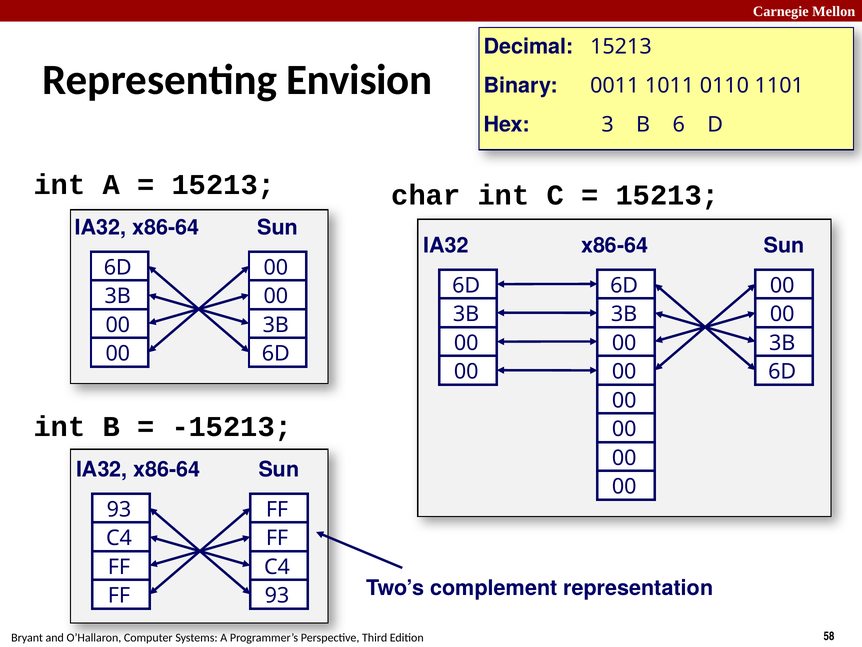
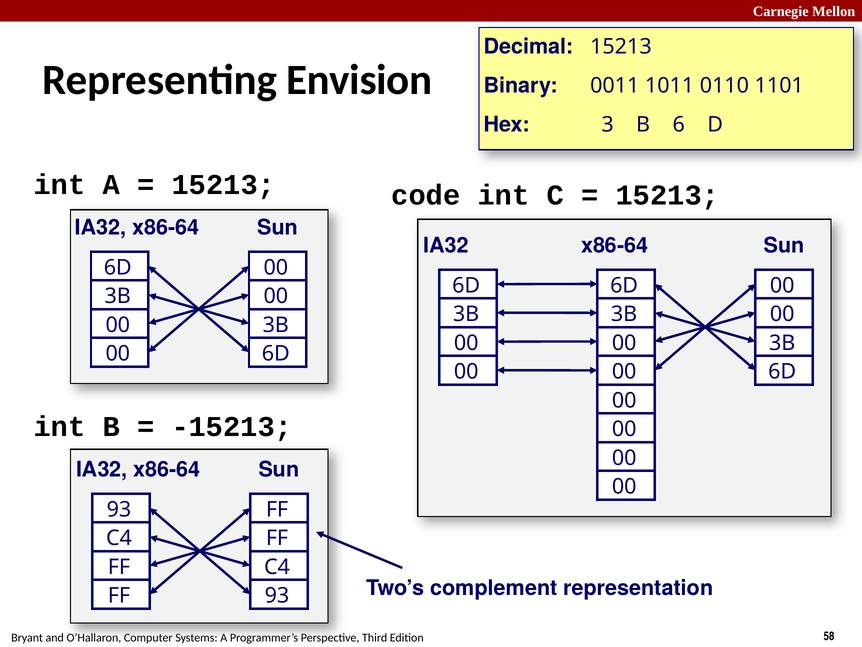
char: char -> code
